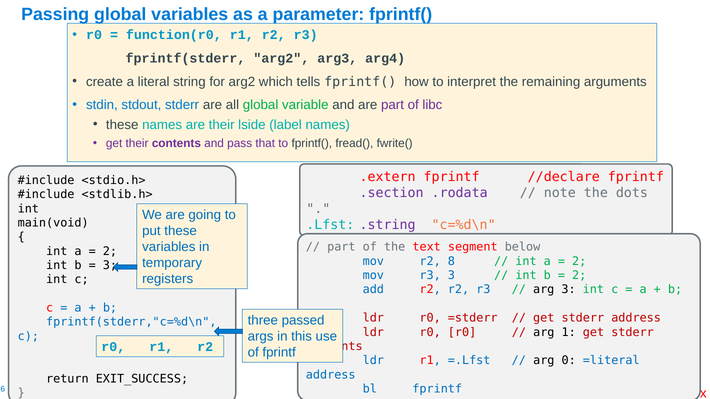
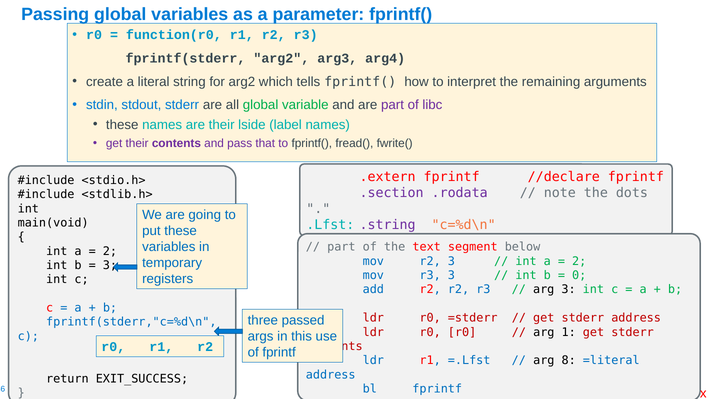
r2 8: 8 -> 3
2 at (579, 276): 2 -> 0
0: 0 -> 8
